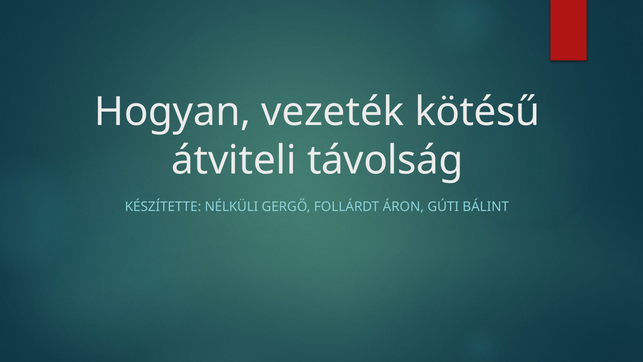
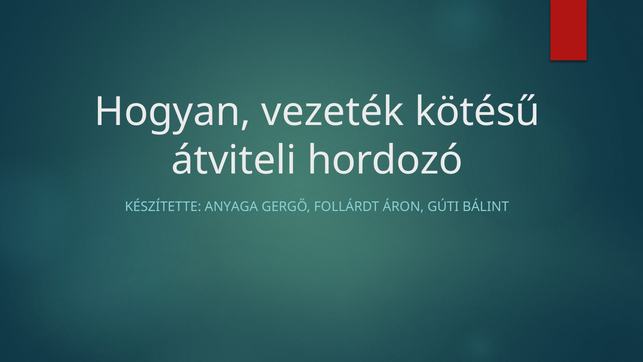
távolság: távolság -> hordozó
NÉLKÜLI: NÉLKÜLI -> ANYAGA
